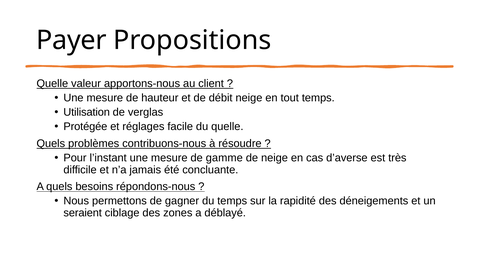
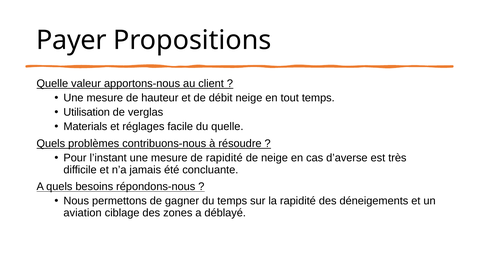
Protégée: Protégée -> Materials
de gamme: gamme -> rapidité
seraient: seraient -> aviation
